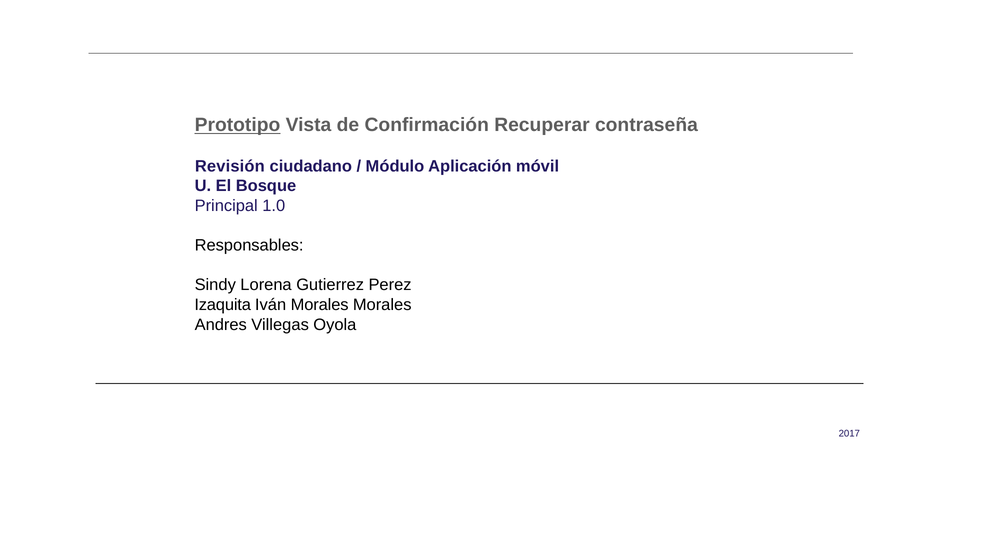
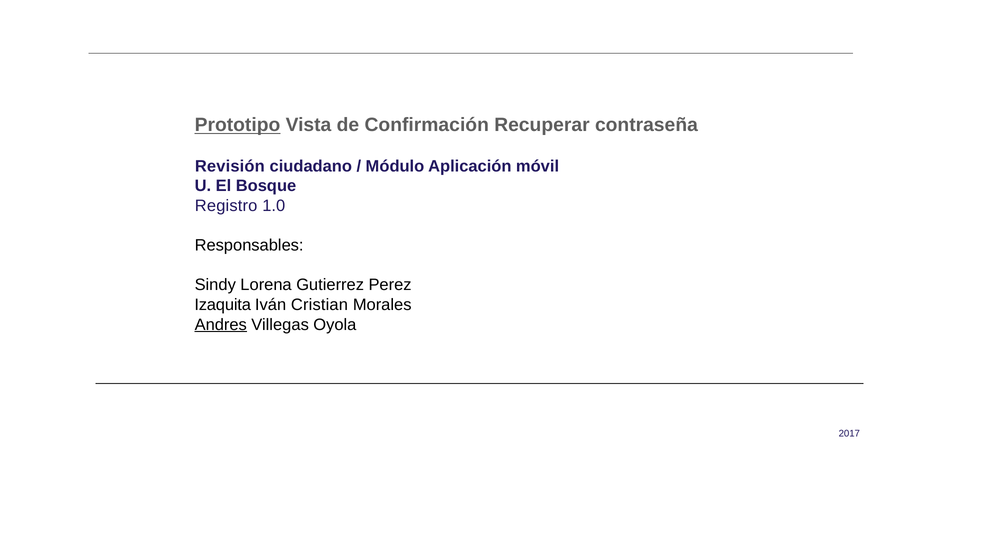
Principal: Principal -> Registro
Iván Morales: Morales -> Cristian
Andres underline: none -> present
